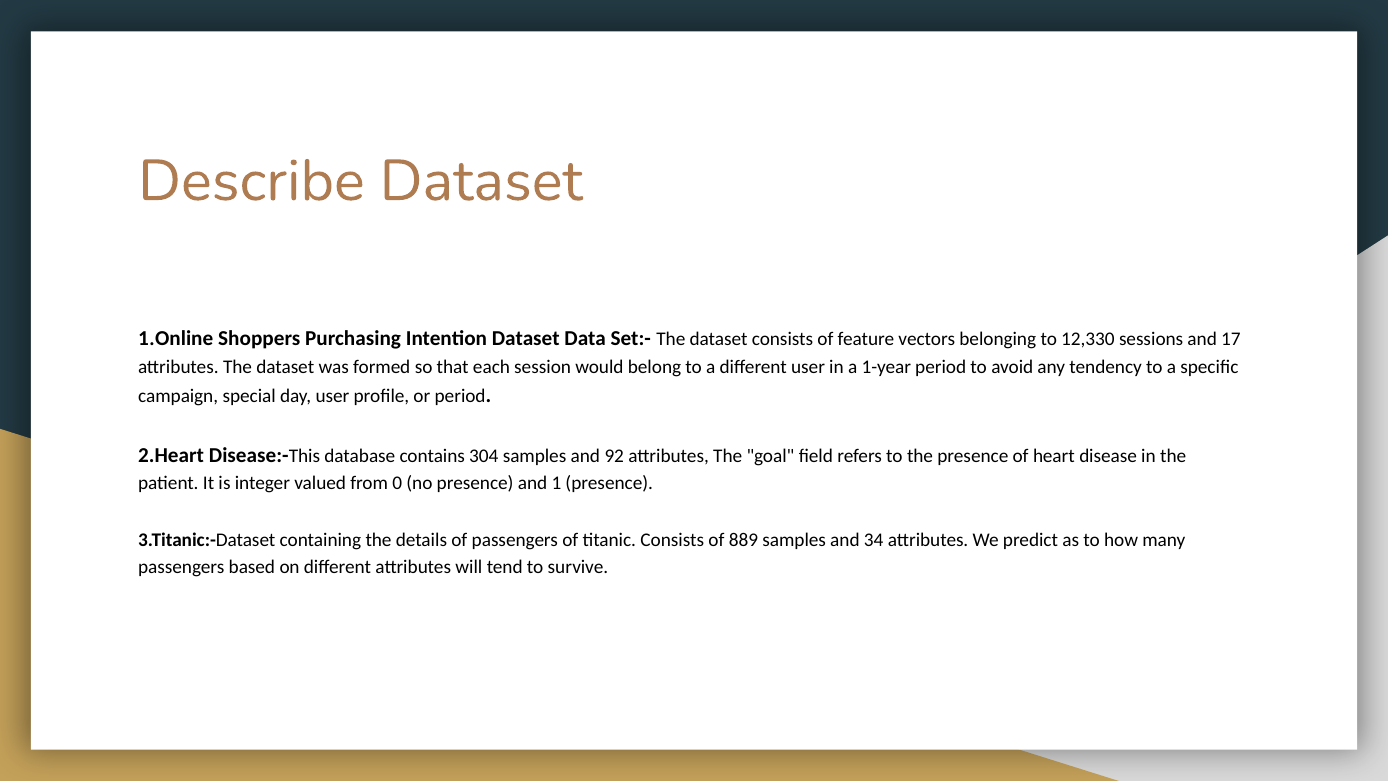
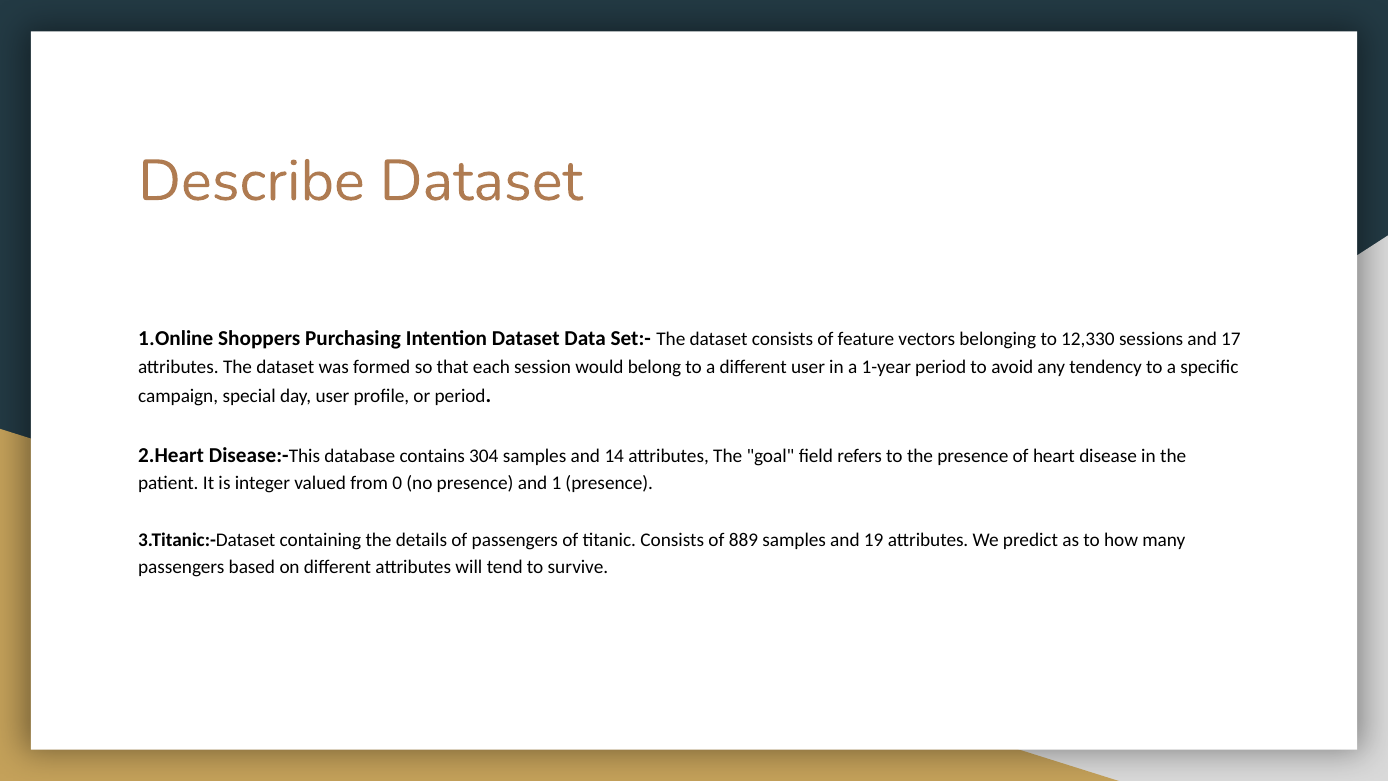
92: 92 -> 14
34: 34 -> 19
